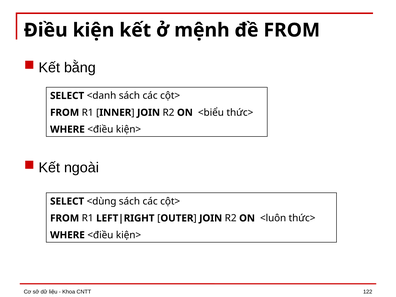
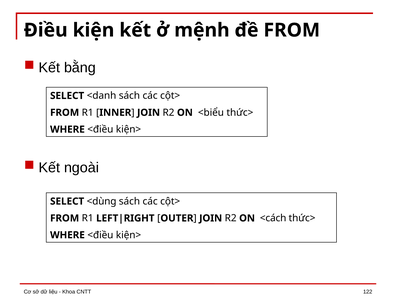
<luôn: <luôn -> <cách
